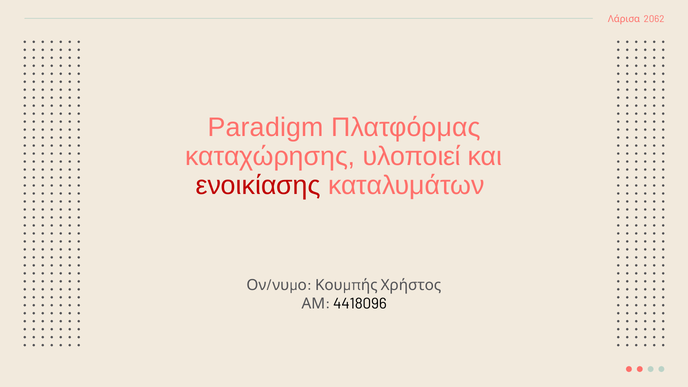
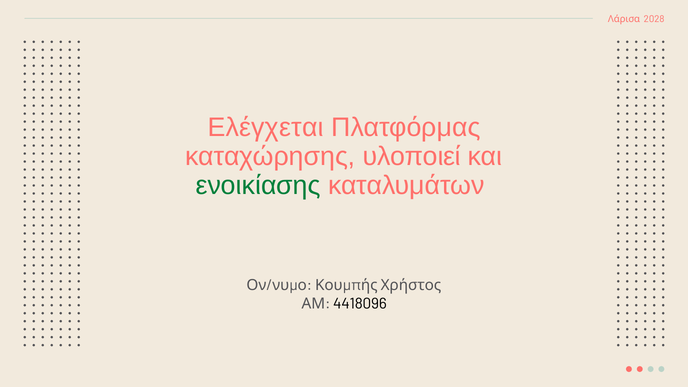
2062: 2062 -> 2028
Paradigm: Paradigm -> Ελέγχεται
ενοικίασης colour: red -> green
